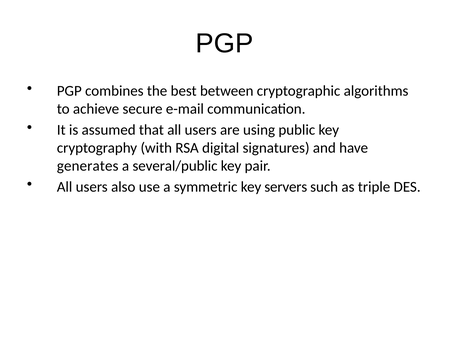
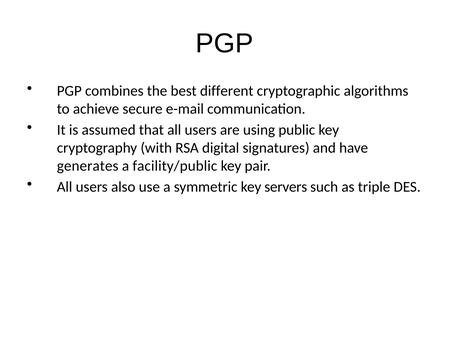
between: between -> different
several/public: several/public -> facility/public
